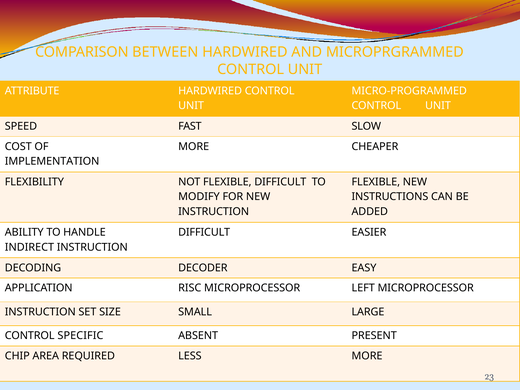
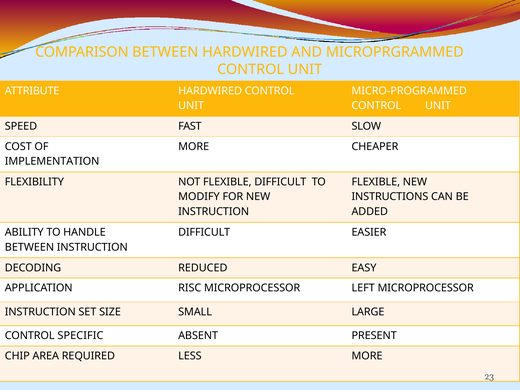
INDIRECT at (29, 247): INDIRECT -> BETWEEN
DECODER: DECODER -> REDUCED
